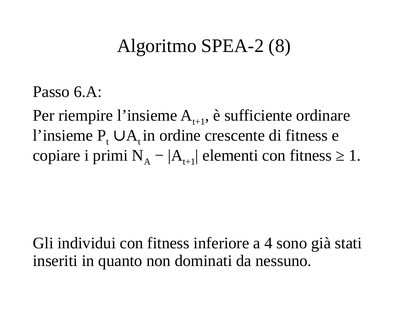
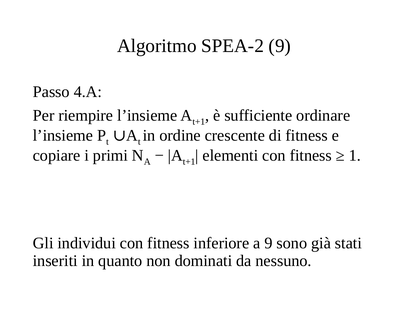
SPEA-2 8: 8 -> 9
6.A: 6.A -> 4.A
a 4: 4 -> 9
